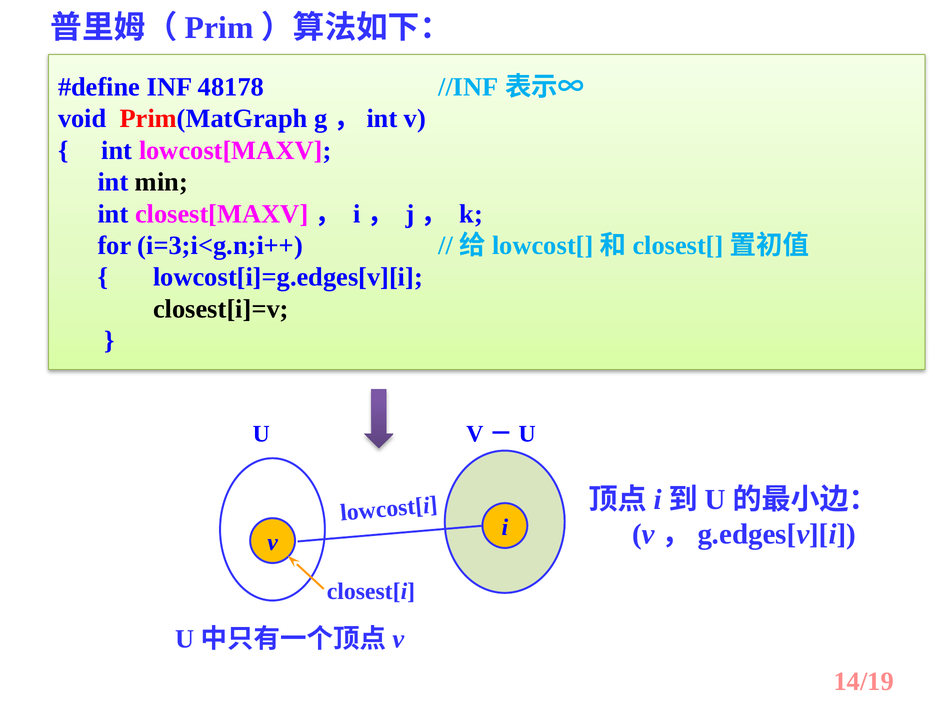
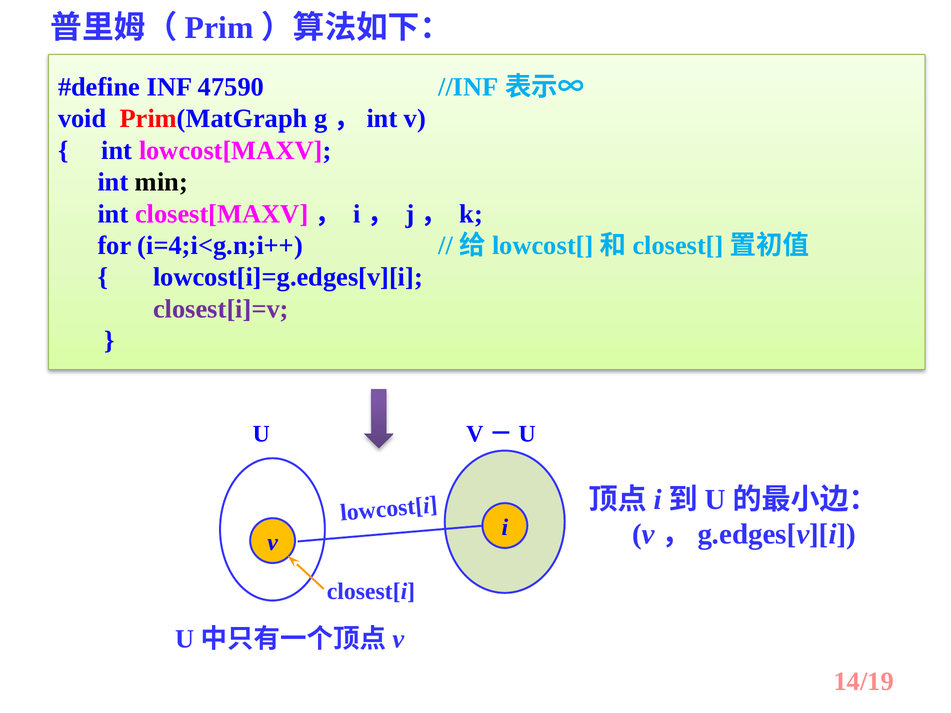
48178: 48178 -> 47590
i=3;i<g.n;i++: i=3;i<g.n;i++ -> i=4;i<g.n;i++
closest[i]=v colour: black -> purple
